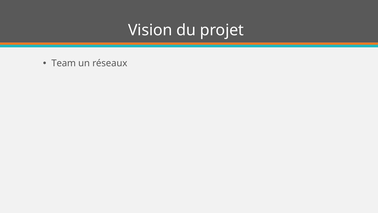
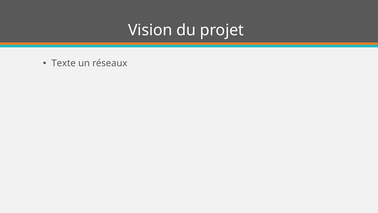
Team: Team -> Texte
